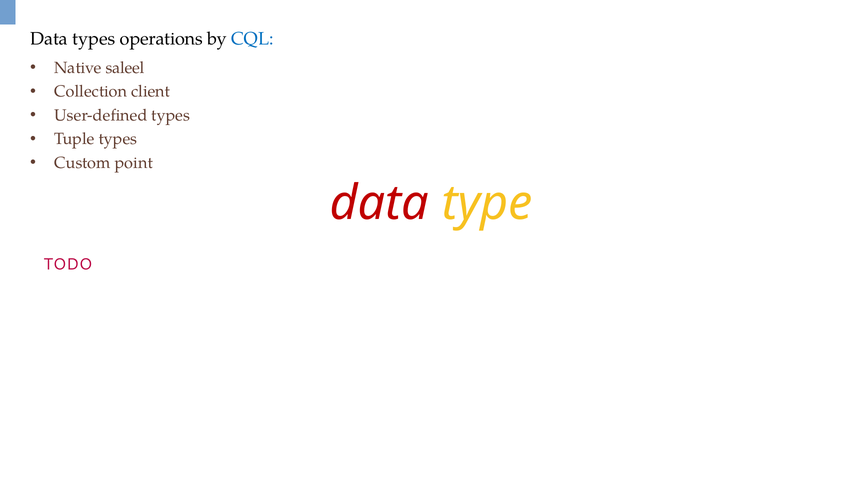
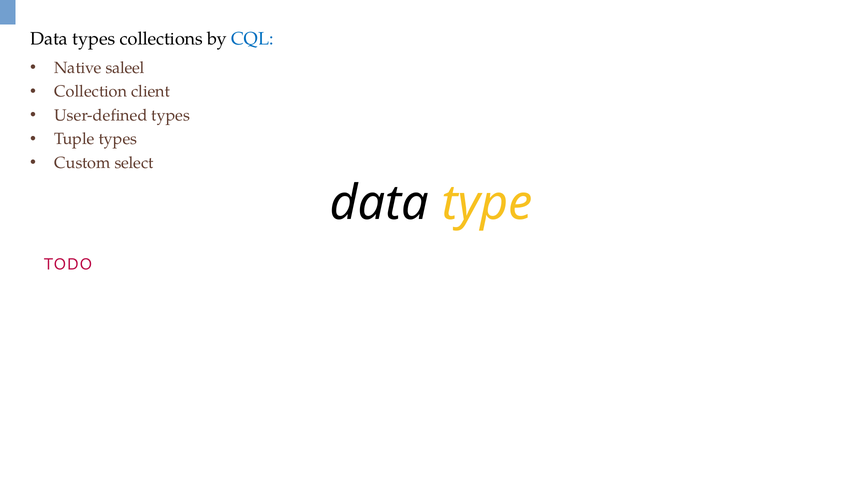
operations: operations -> collections
point: point -> select
data at (379, 203) colour: red -> black
